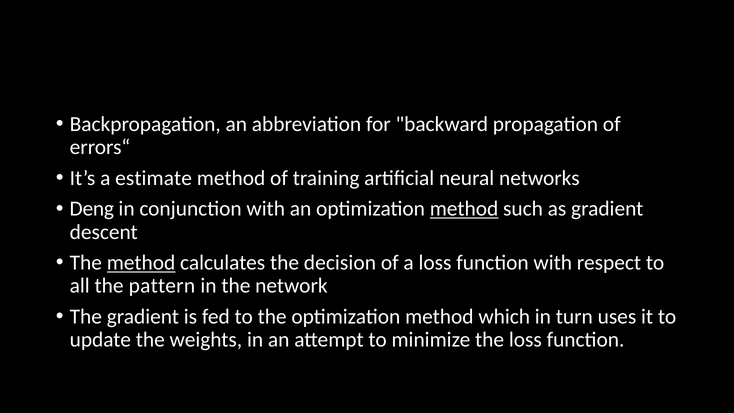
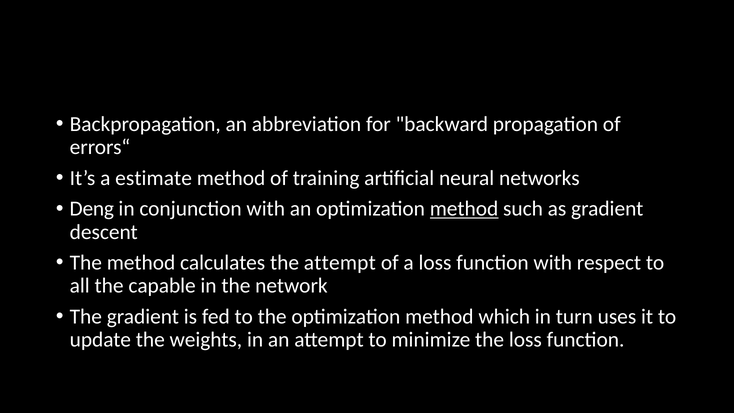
method at (141, 263) underline: present -> none
the decision: decision -> attempt
pattern: pattern -> capable
